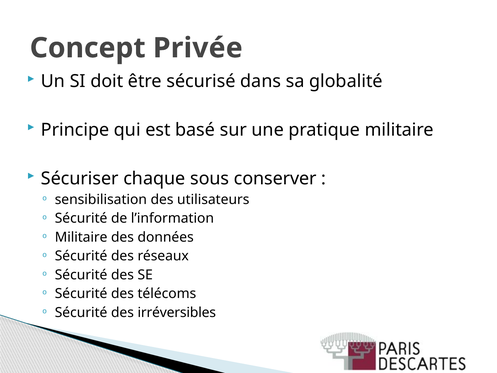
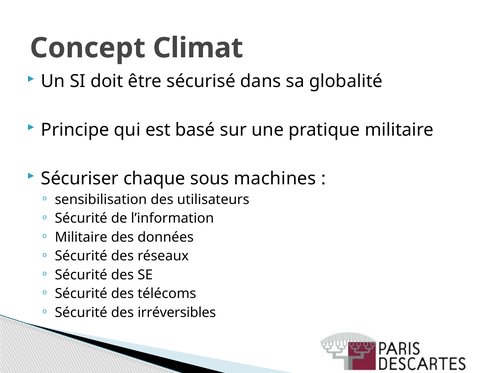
Privée: Privée -> Climat
conserver: conserver -> machines
